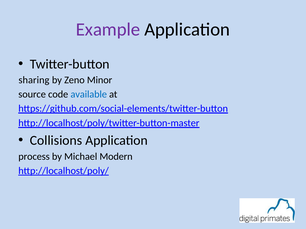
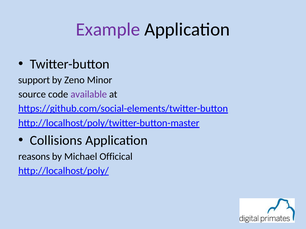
sharing: sharing -> support
available colour: blue -> purple
process: process -> reasons
Modern: Modern -> Officical
